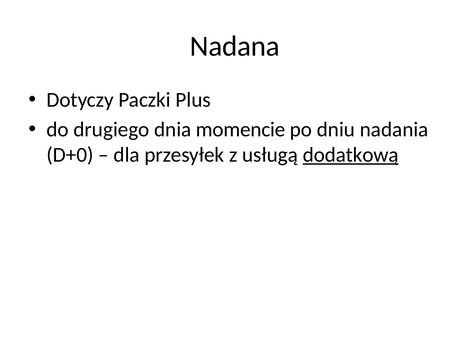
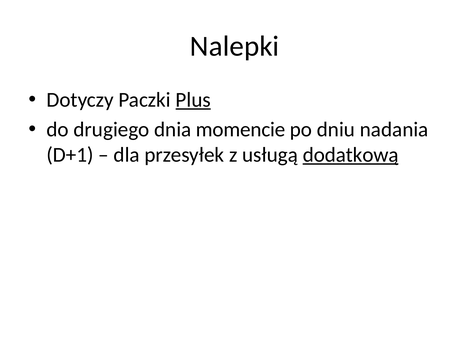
Nadana: Nadana -> Nalepki
Plus underline: none -> present
D+0: D+0 -> D+1
